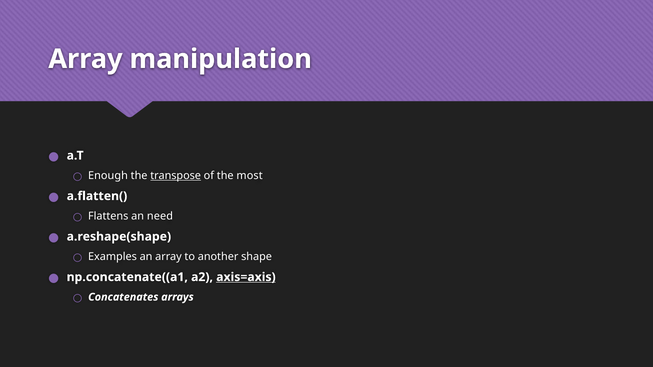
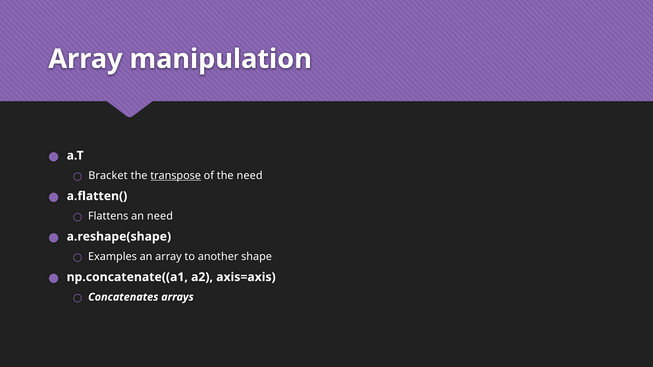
Enough: Enough -> Bracket
the most: most -> need
axis=axis underline: present -> none
